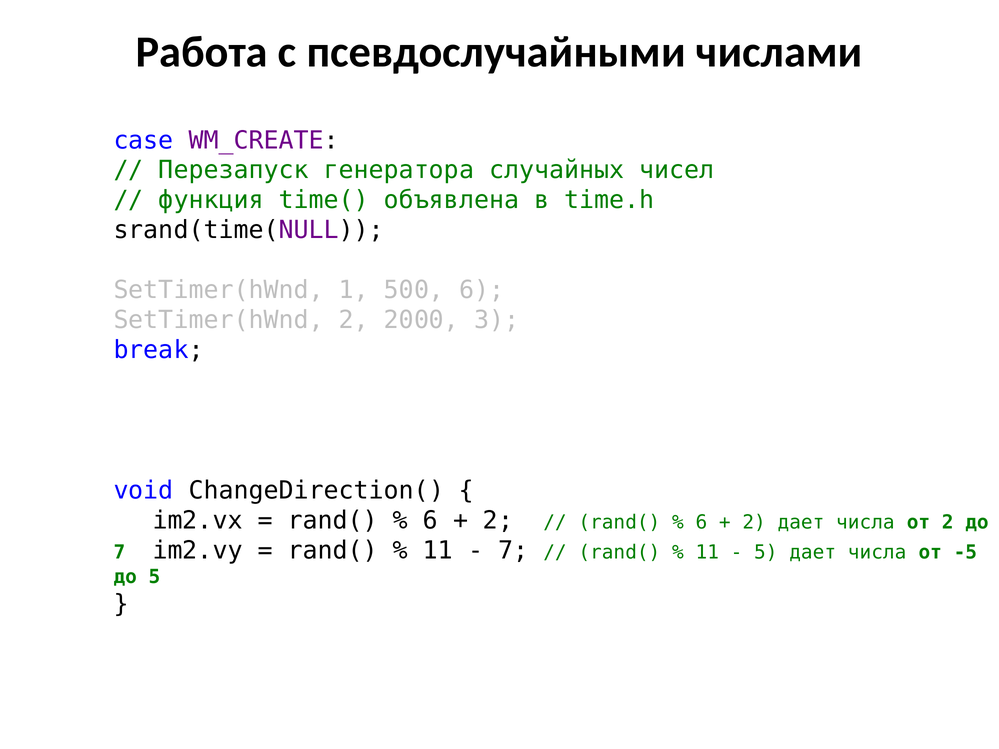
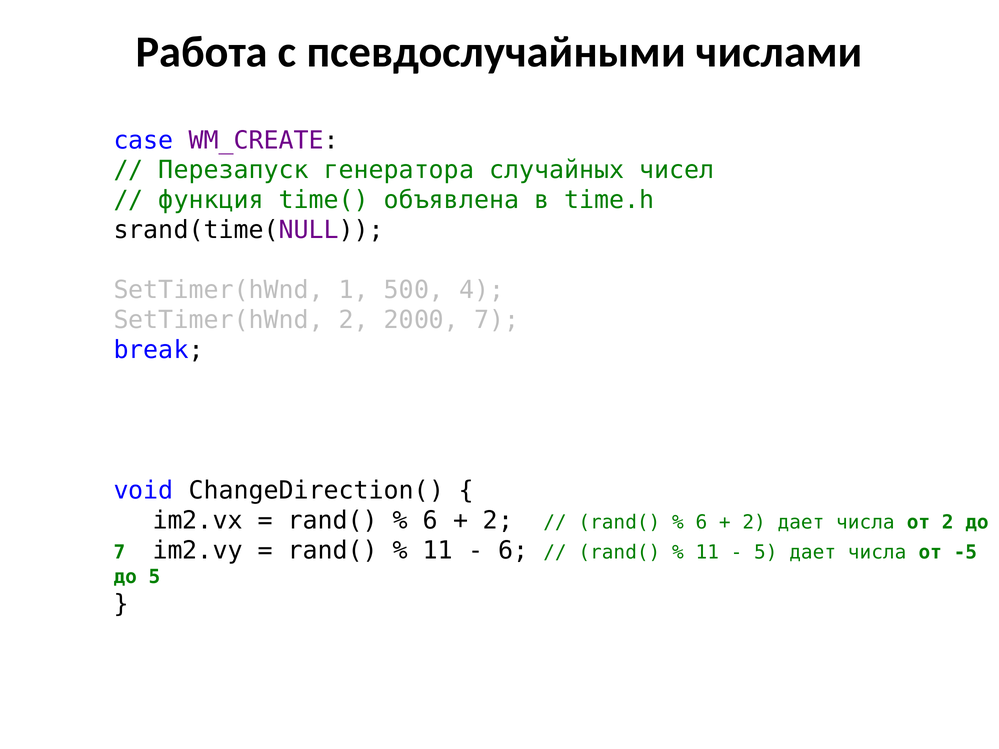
500 6: 6 -> 4
2000 3: 3 -> 7
7 at (513, 551): 7 -> 6
